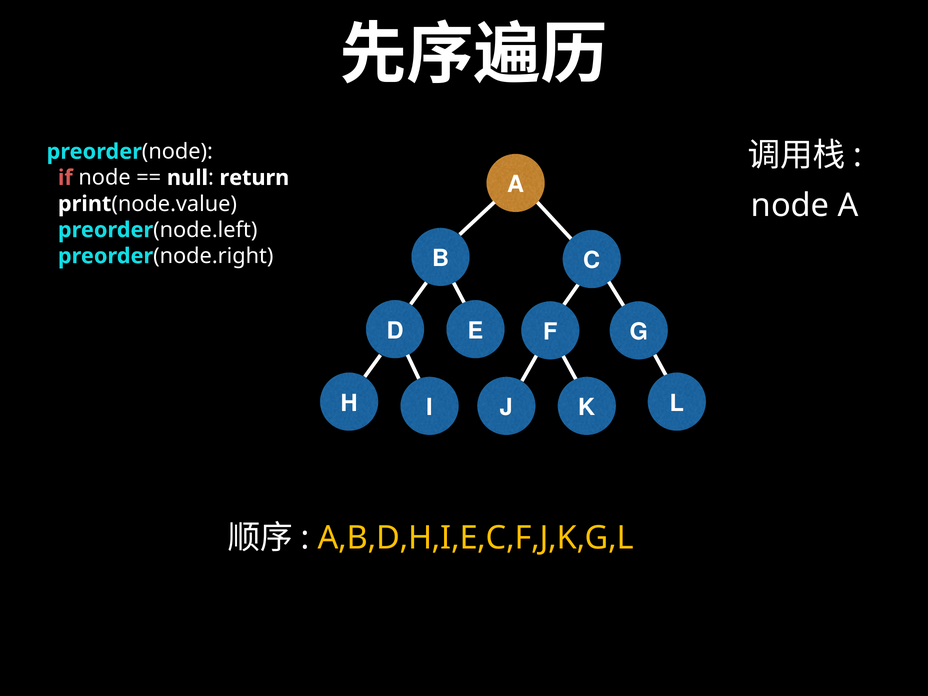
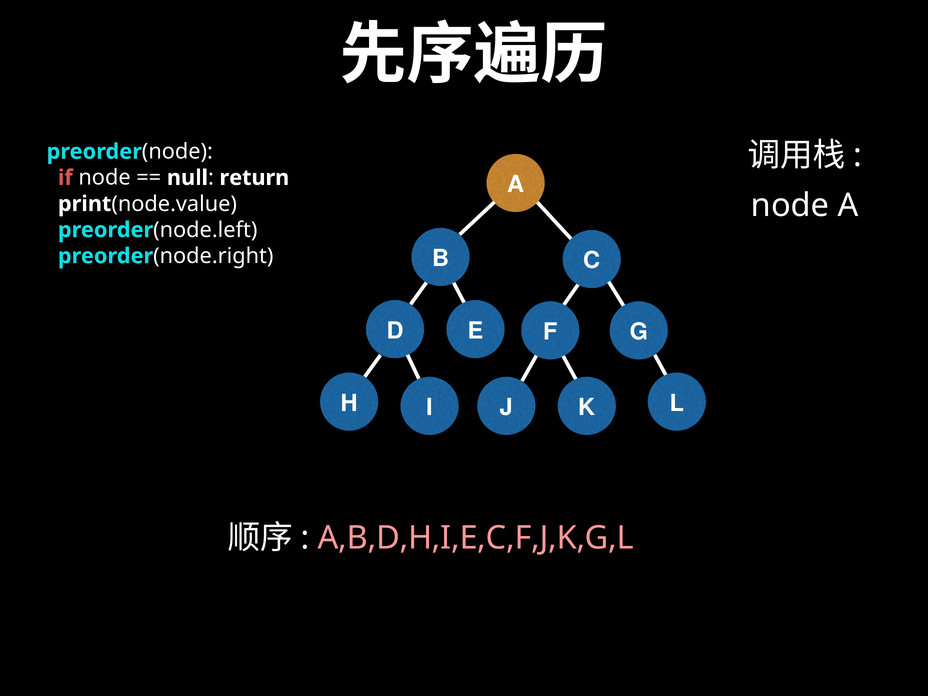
A,B,D,H,I,E,C,F,J,K,G,L colour: yellow -> pink
